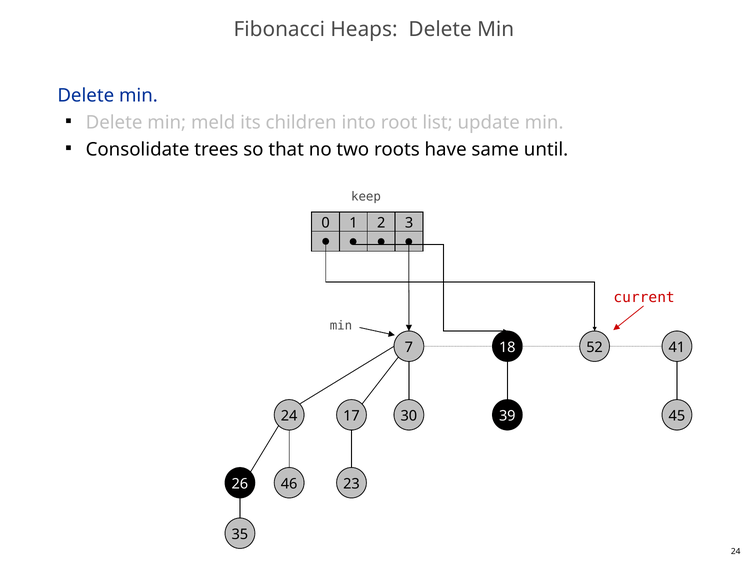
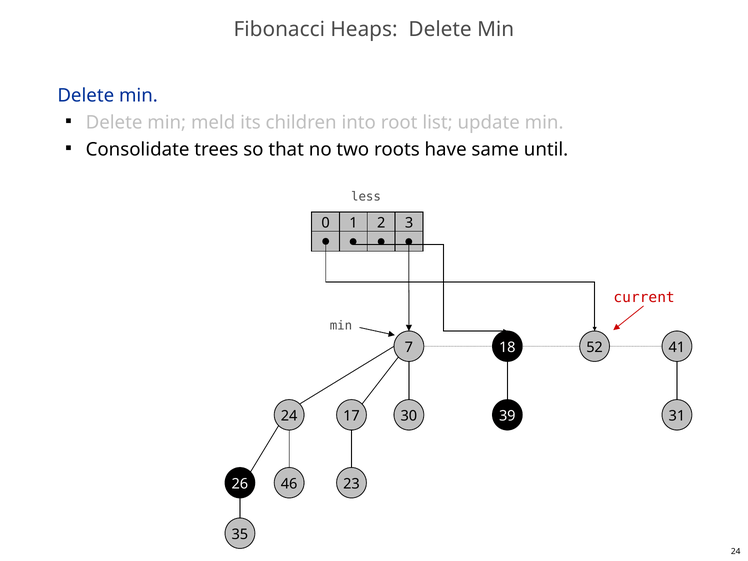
keep: keep -> less
45: 45 -> 31
